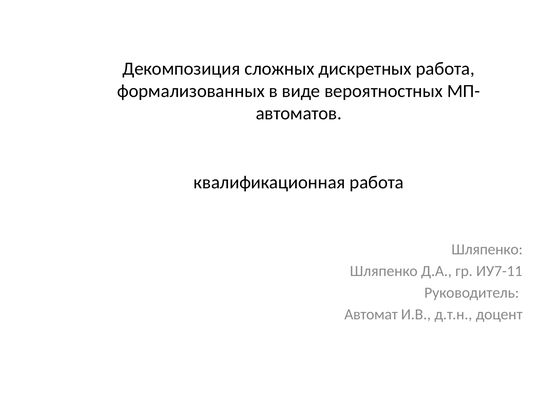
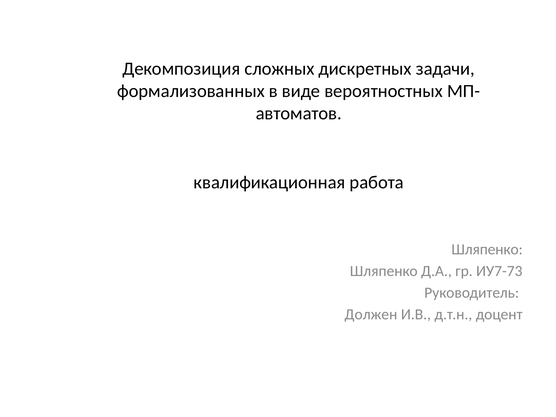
дискретных работа: работа -> задачи
ИУ7-11: ИУ7-11 -> ИУ7-73
Автомат: Автомат -> Должен
